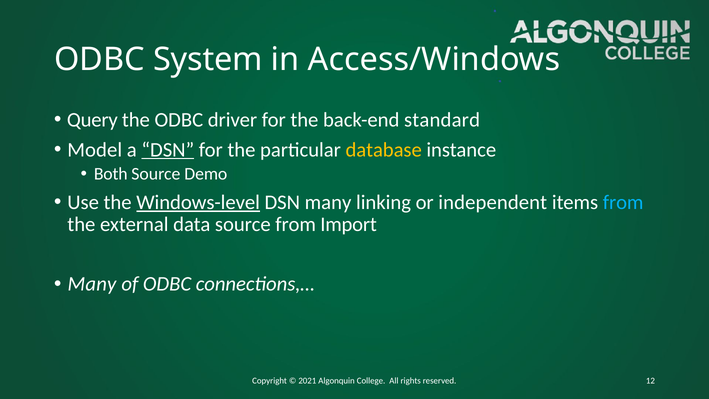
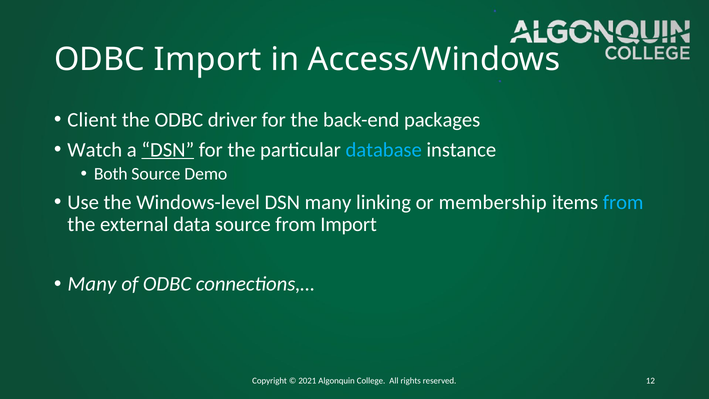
ODBC System: System -> Import
Query: Query -> Client
standard: standard -> packages
Model: Model -> Watch
database colour: yellow -> light blue
Windows-level underline: present -> none
independent: independent -> membership
